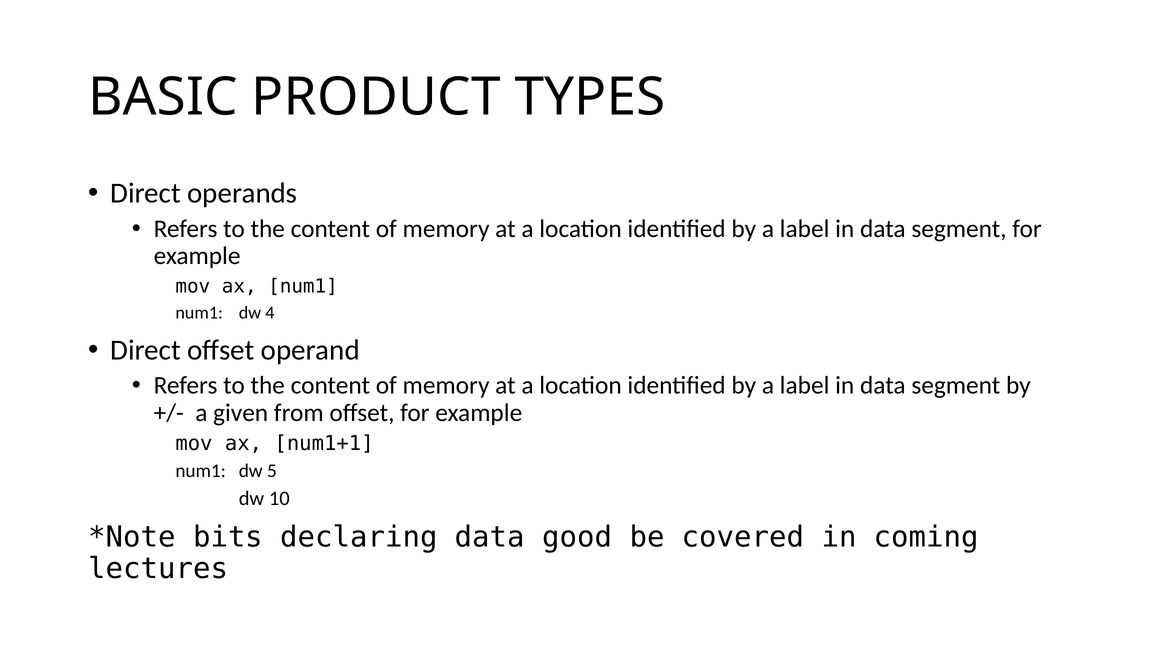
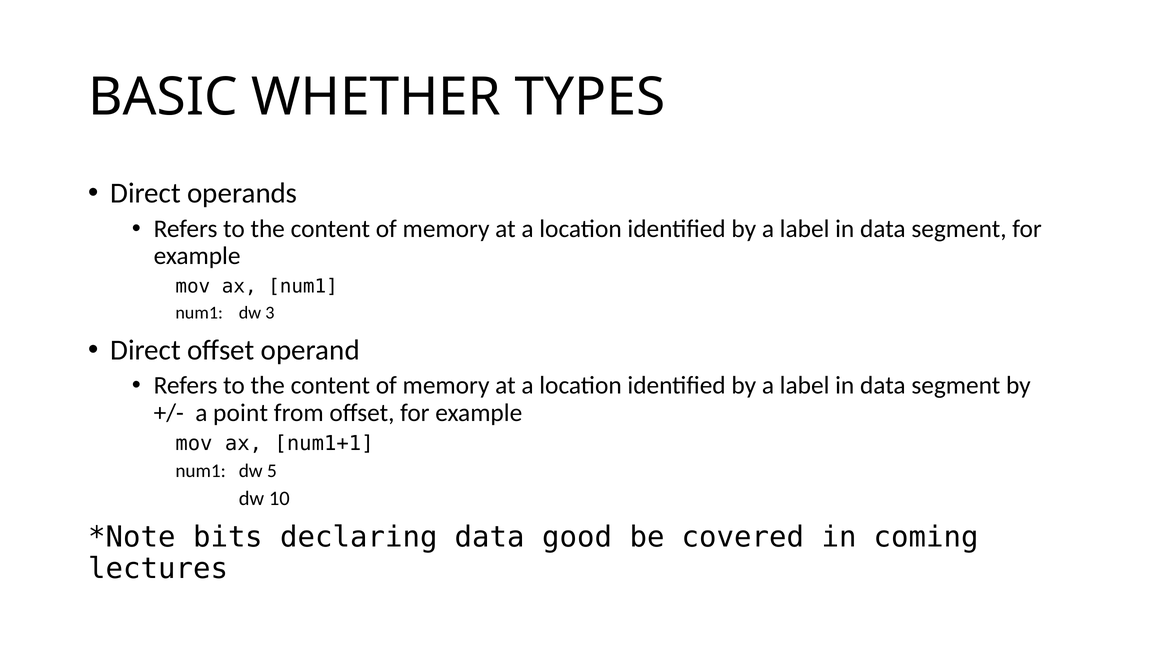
PRODUCT: PRODUCT -> WHETHER
4: 4 -> 3
given: given -> point
